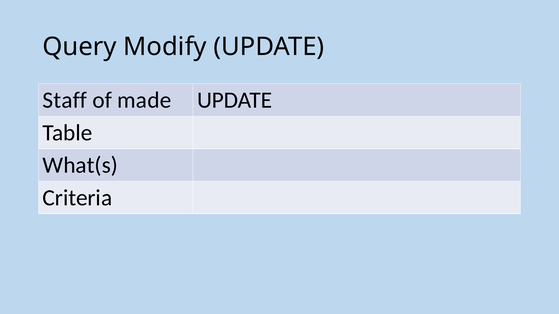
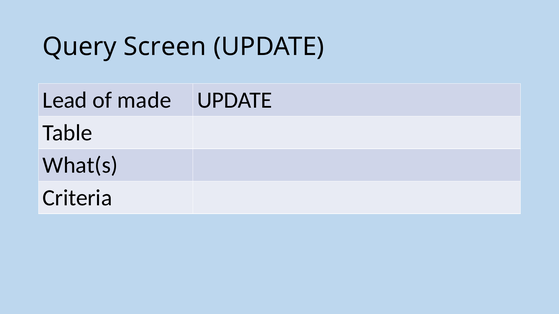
Modify: Modify -> Screen
Staff: Staff -> Lead
